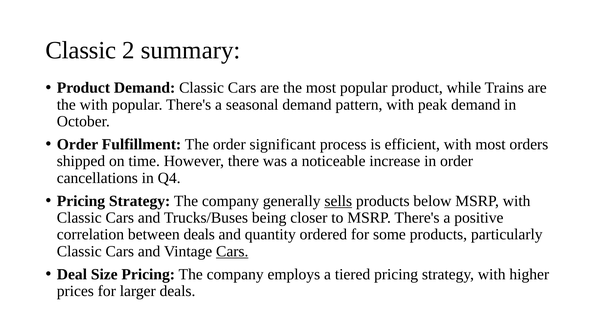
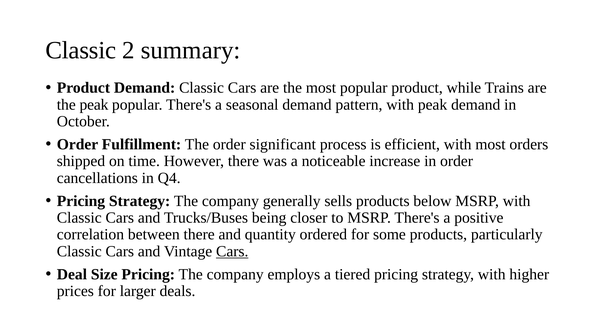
the with: with -> peak
sells underline: present -> none
between deals: deals -> there
